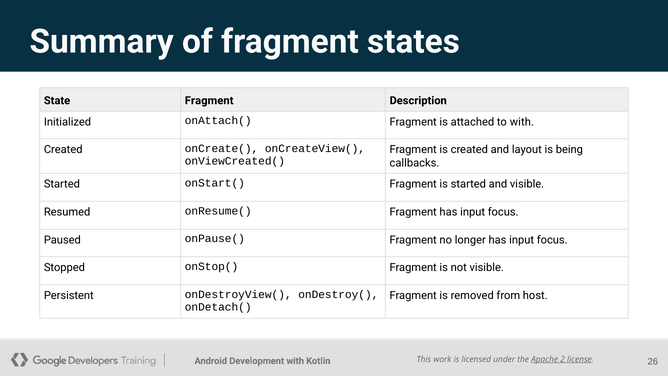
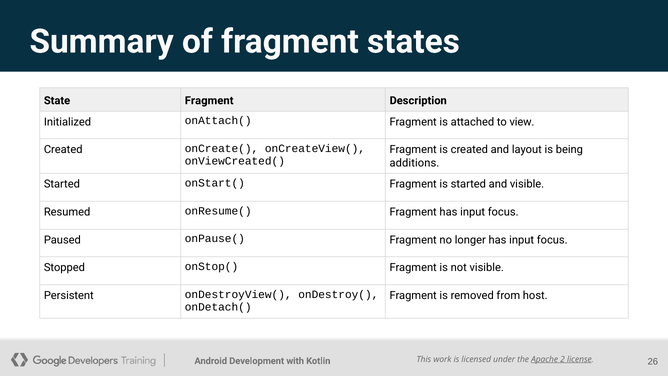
to with: with -> view
callbacks: callbacks -> additions
